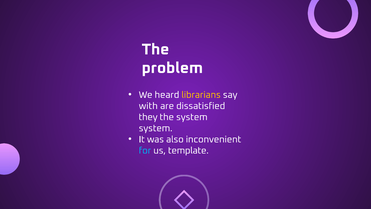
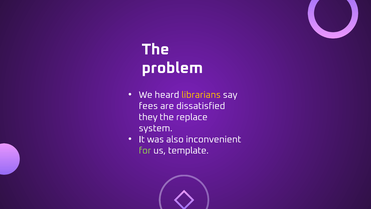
with: with -> fees
the system: system -> replace
for colour: light blue -> light green
